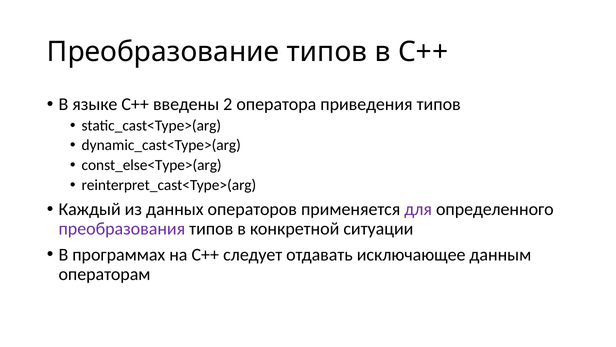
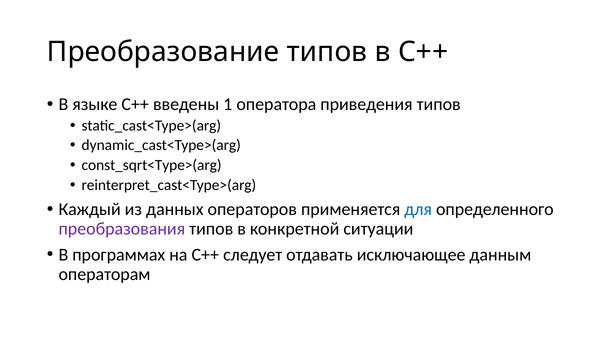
2: 2 -> 1
const_else<Type>(arg: const_else<Type>(arg -> const_sqrt<Type>(arg
для colour: purple -> blue
